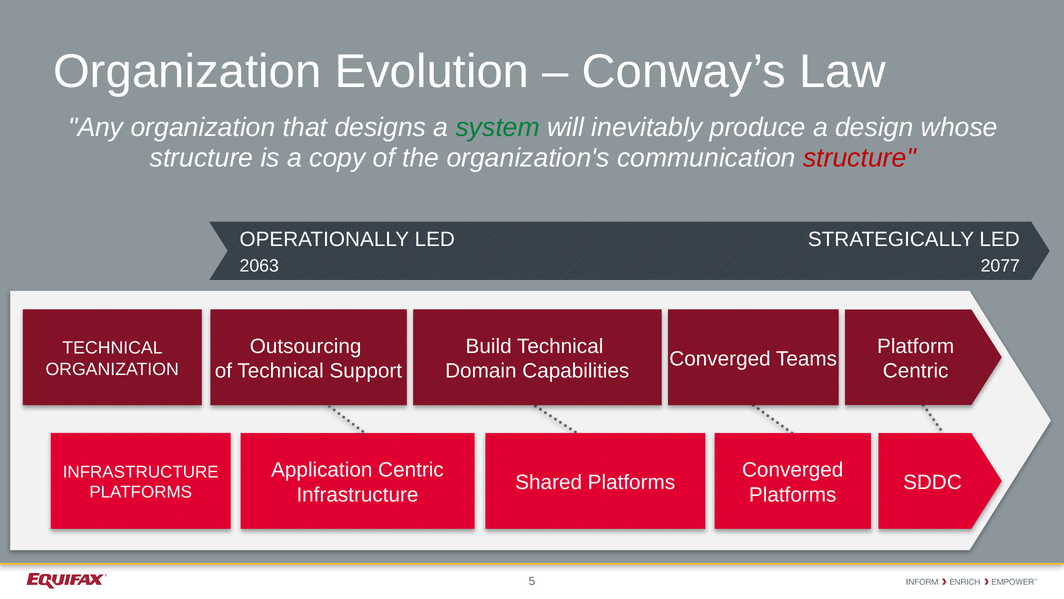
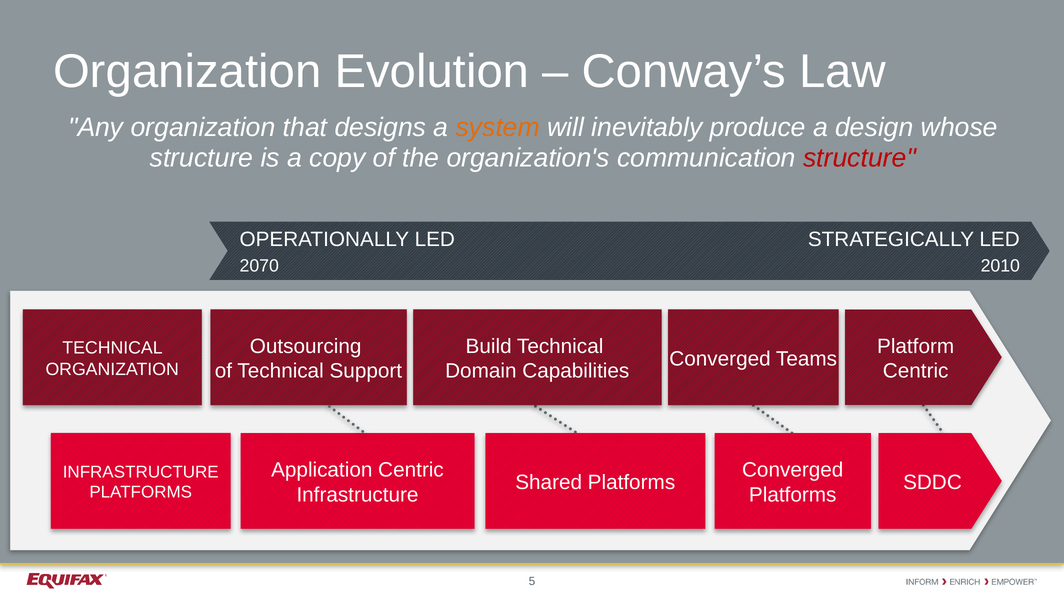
system colour: green -> orange
2063: 2063 -> 2070
2077: 2077 -> 2010
